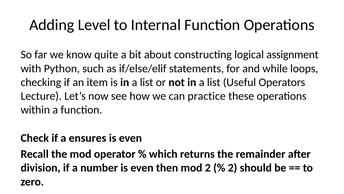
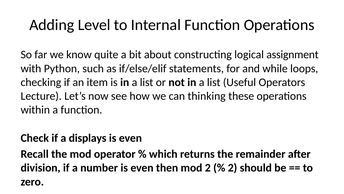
practice: practice -> thinking
a ensures: ensures -> displays
